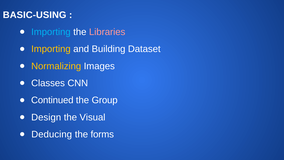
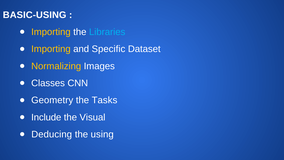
Importing at (51, 32) colour: light blue -> yellow
Libraries colour: pink -> light blue
Building: Building -> Specific
Continued: Continued -> Geometry
Group: Group -> Tasks
Design: Design -> Include
forms: forms -> using
